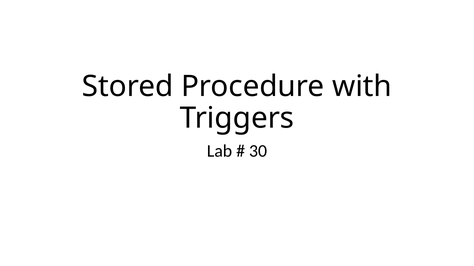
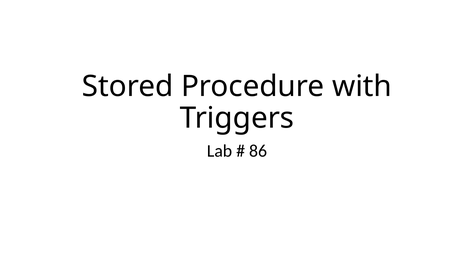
30: 30 -> 86
